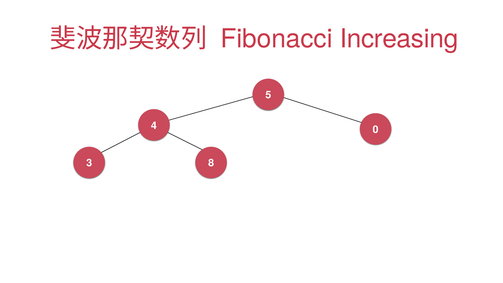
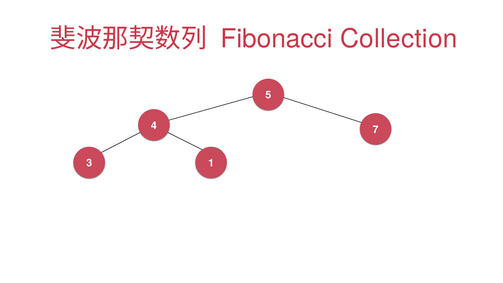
Increasing: Increasing -> Collection
0: 0 -> 7
8: 8 -> 1
